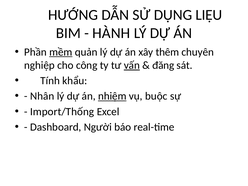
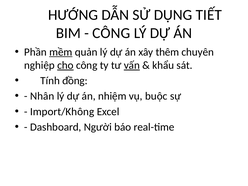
LIỆU: LIỆU -> TIẾT
HÀNH at (111, 33): HÀNH -> CÔNG
cho underline: none -> present
đăng: đăng -> khẩu
khẩu: khẩu -> đồng
nhiệm underline: present -> none
Import/Thống: Import/Thống -> Import/Không
